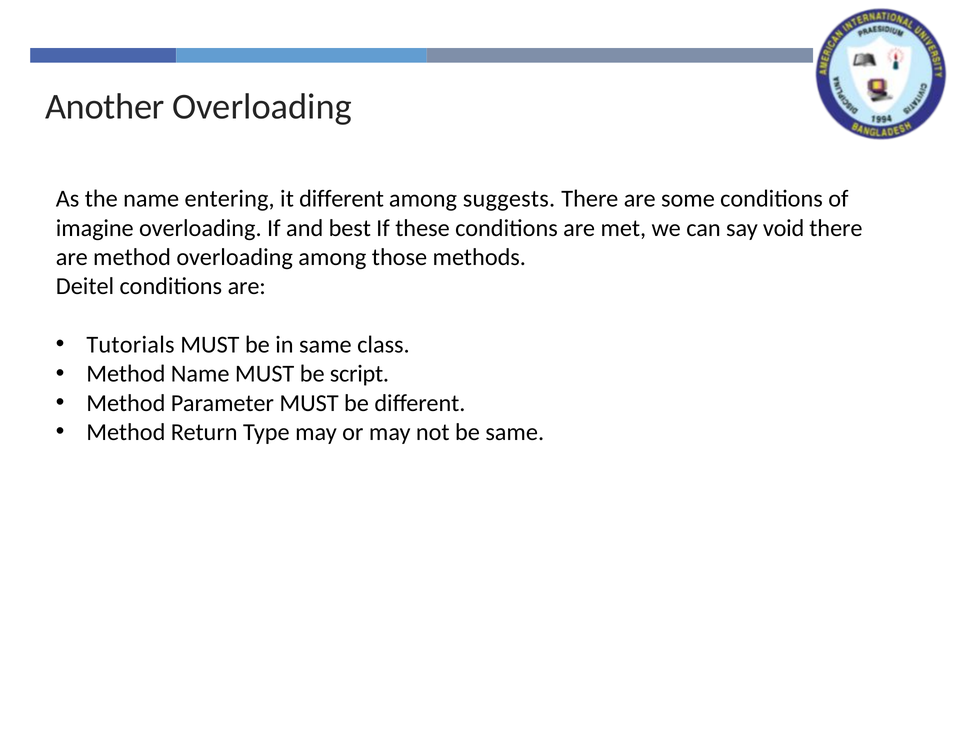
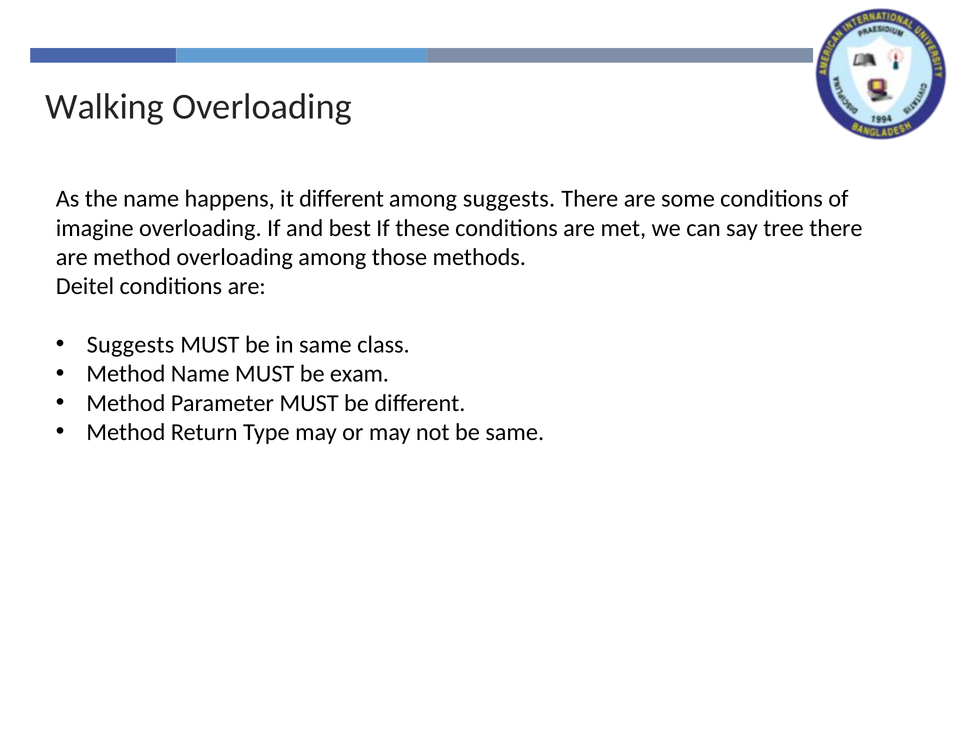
Another: Another -> Walking
entering: entering -> happens
void: void -> tree
Tutorials at (130, 345): Tutorials -> Suggests
script: script -> exam
